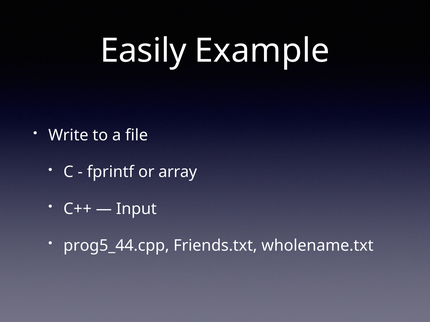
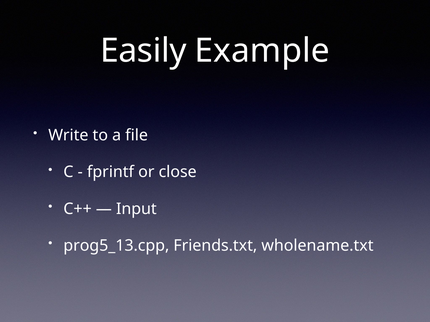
array: array -> close
prog5_44.cpp: prog5_44.cpp -> prog5_13.cpp
